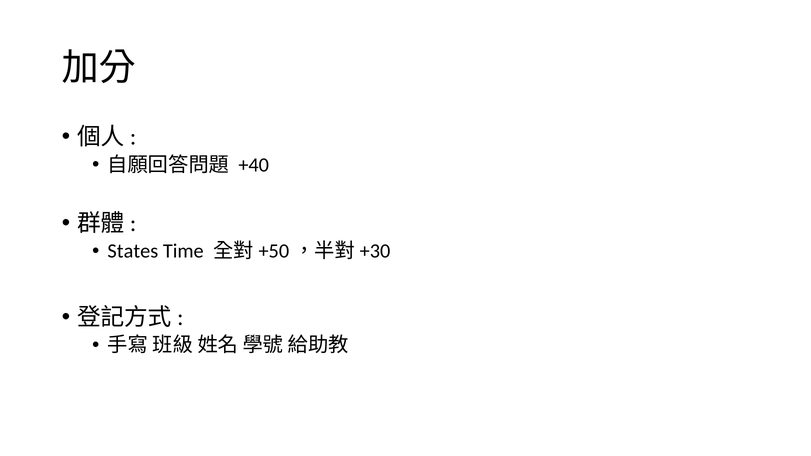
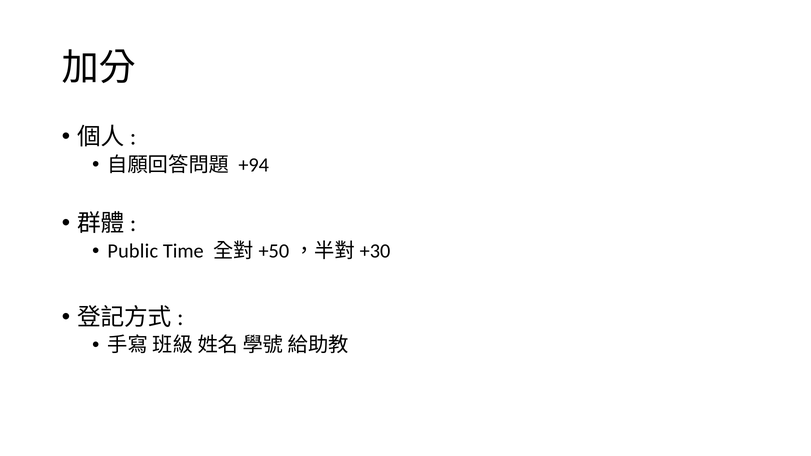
+40: +40 -> +94
States: States -> Public
